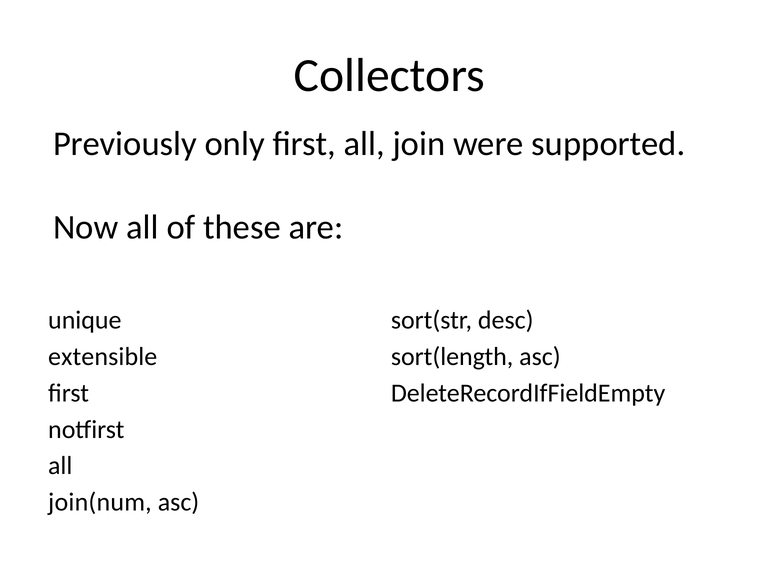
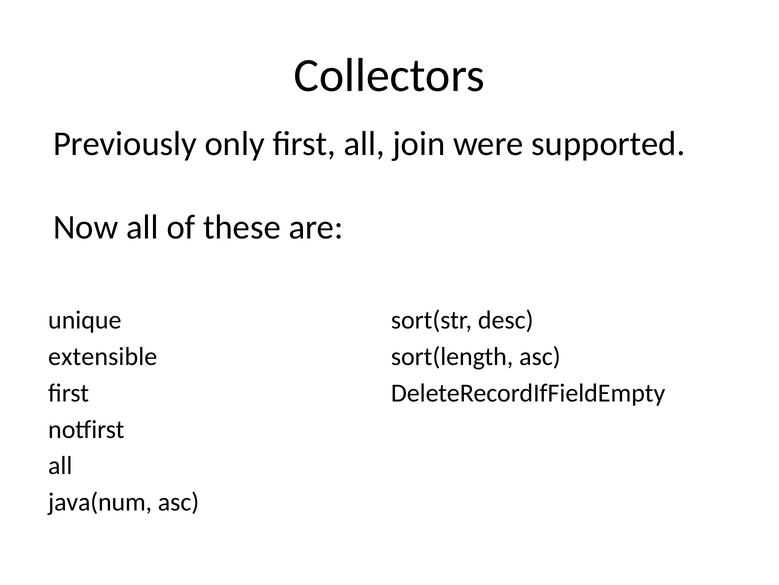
join(num: join(num -> java(num
